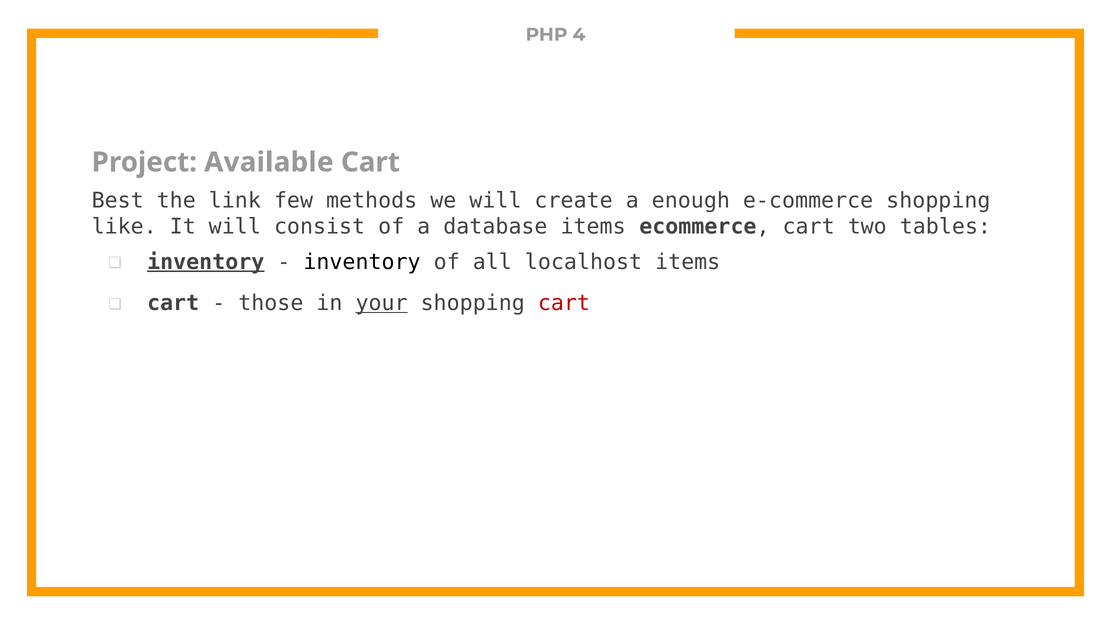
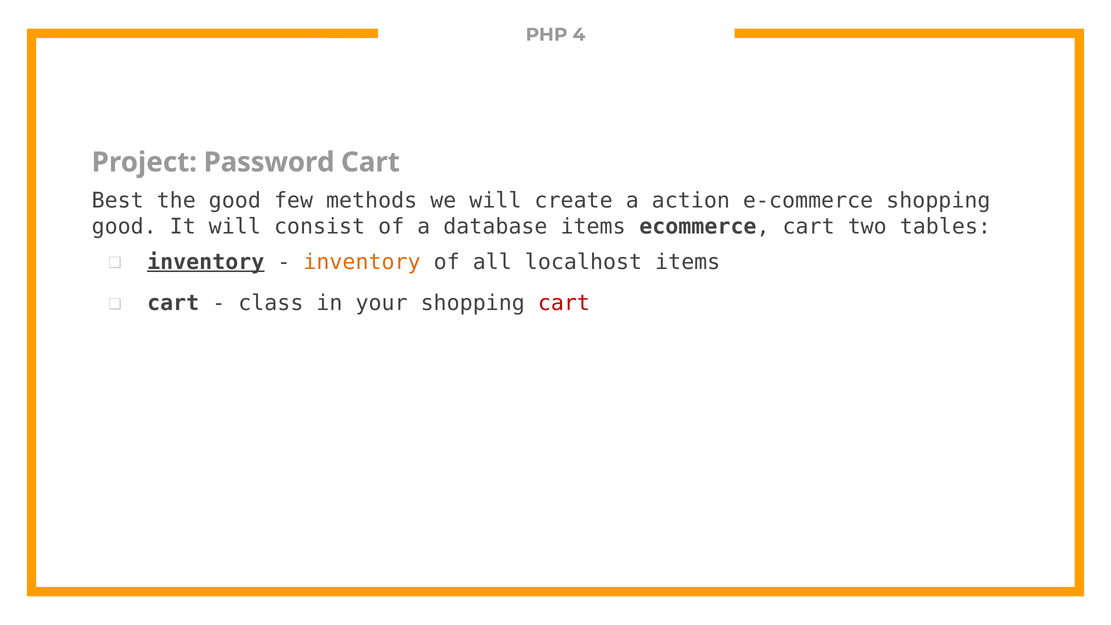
Available: Available -> Password
the link: link -> good
enough: enough -> action
like at (124, 227): like -> good
inventory at (362, 262) colour: black -> orange
those: those -> class
your underline: present -> none
